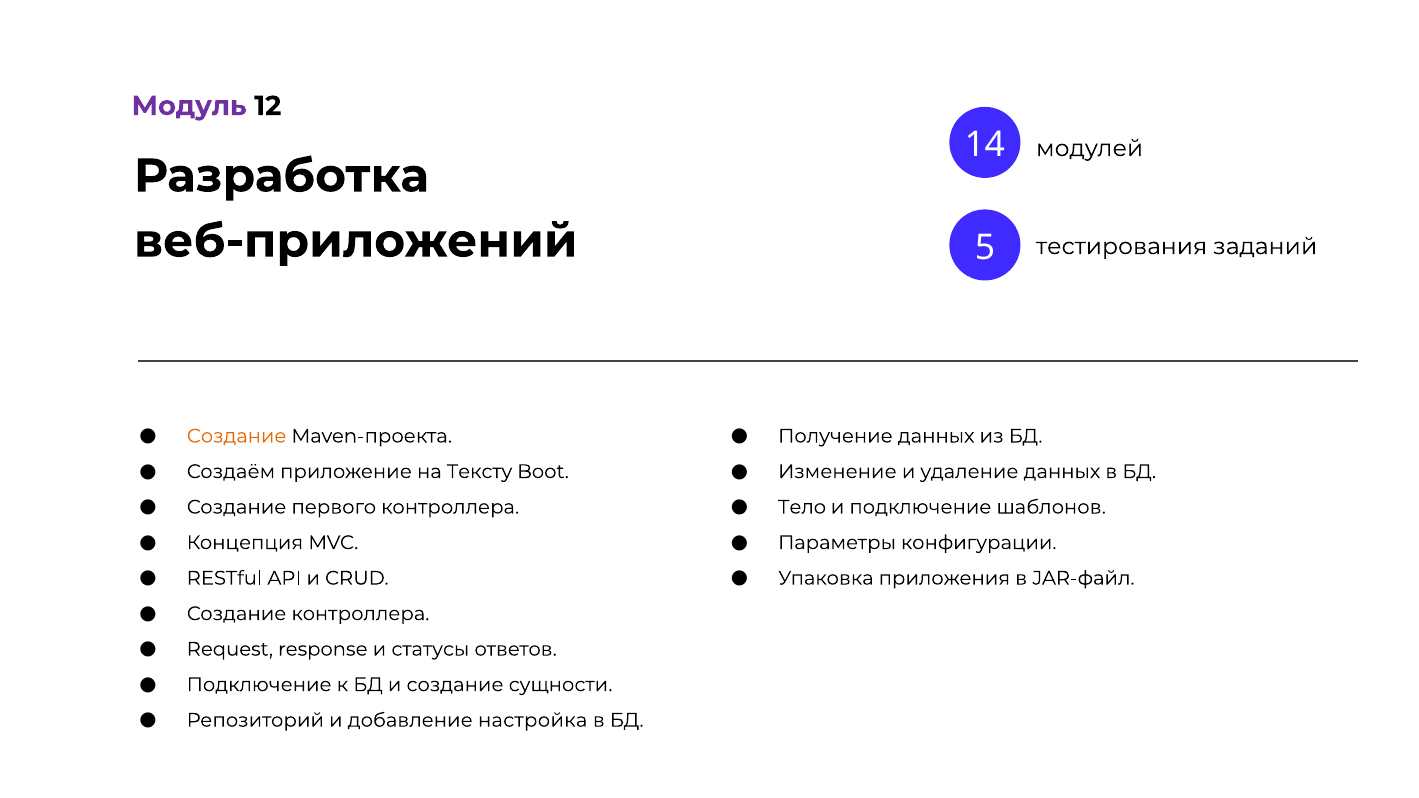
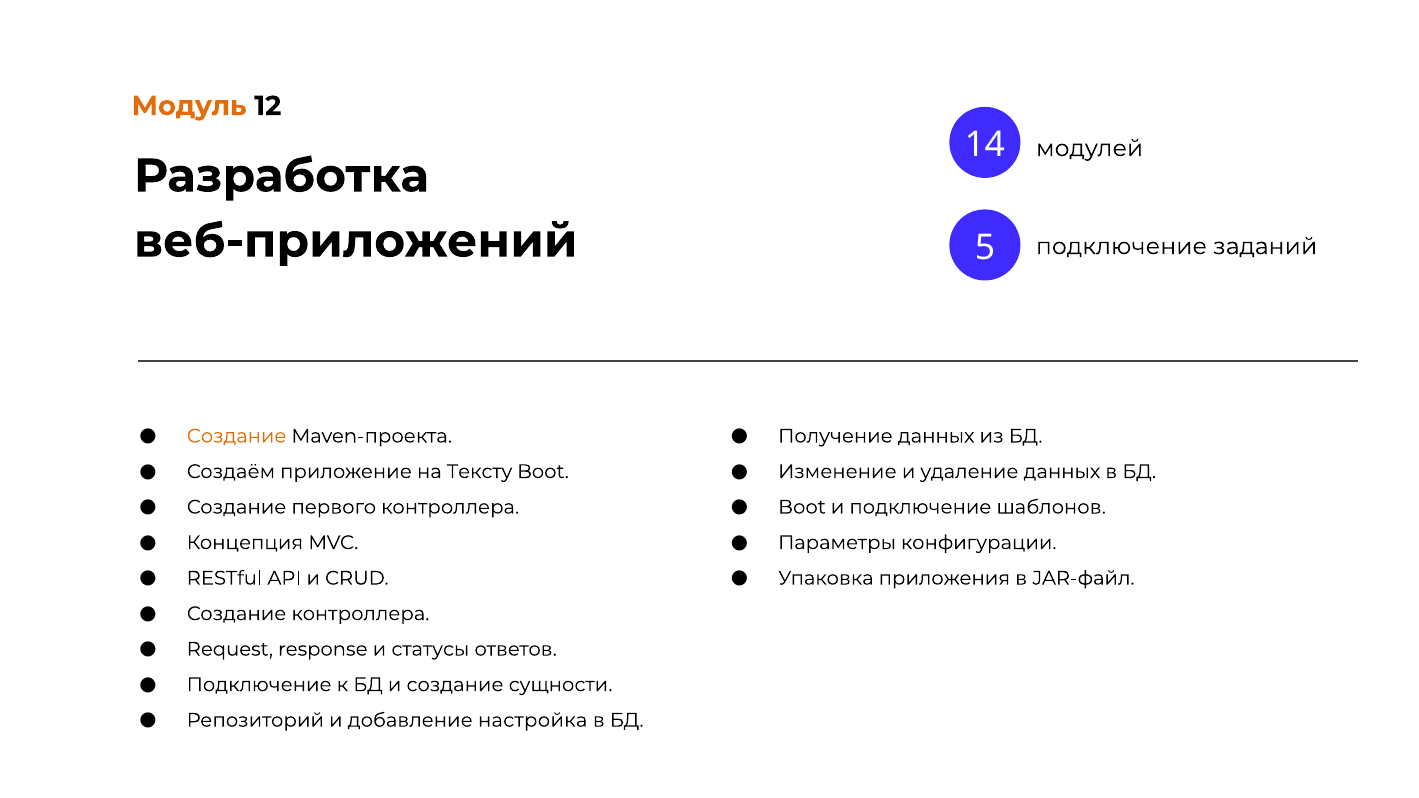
Модуль colour: purple -> orange
тестирования at (1122, 246): тестирования -> подключение
Тело at (802, 507): Тело -> Boot
